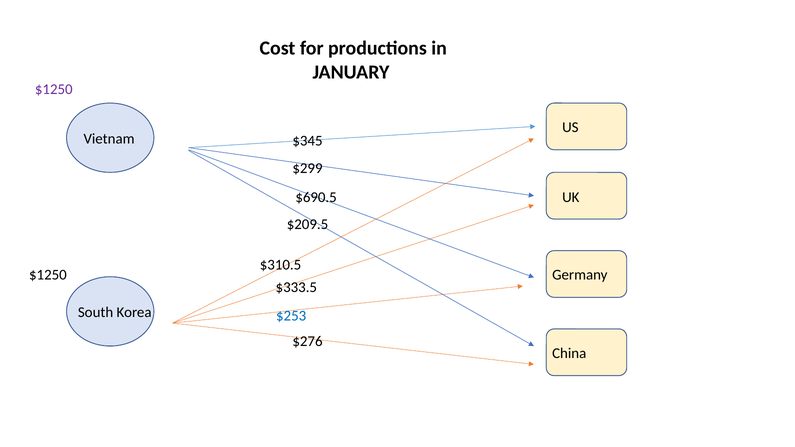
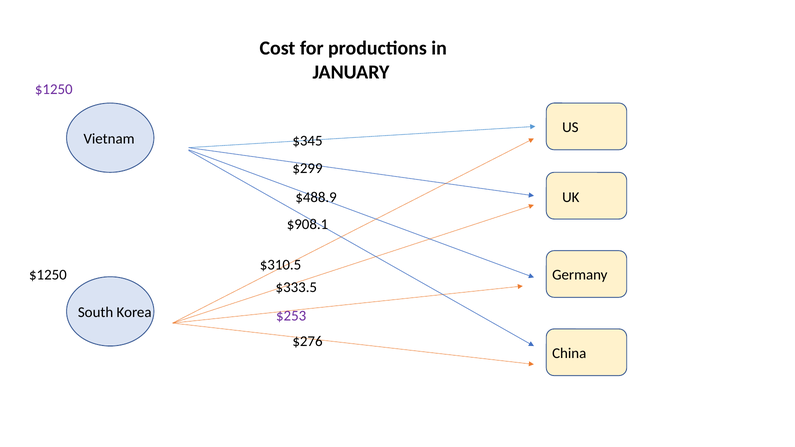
$690.5: $690.5 -> $488.9
$209.5: $209.5 -> $908.1
$253 colour: blue -> purple
